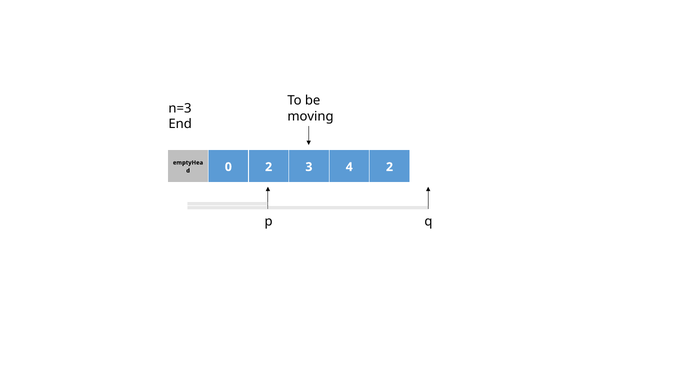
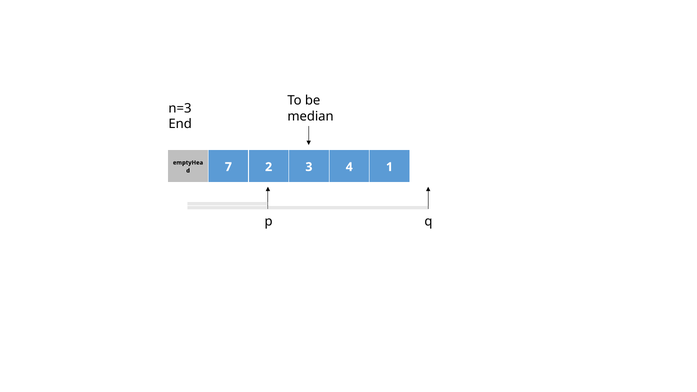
moving: moving -> median
0: 0 -> 7
4 2: 2 -> 1
